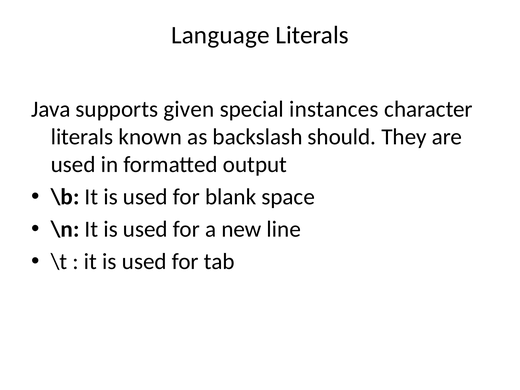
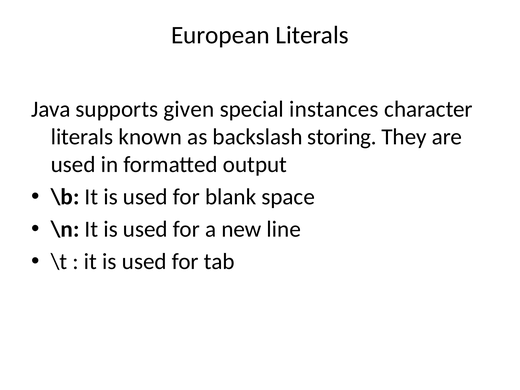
Language: Language -> European
should: should -> storing
